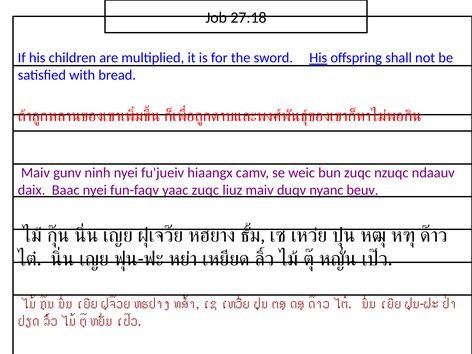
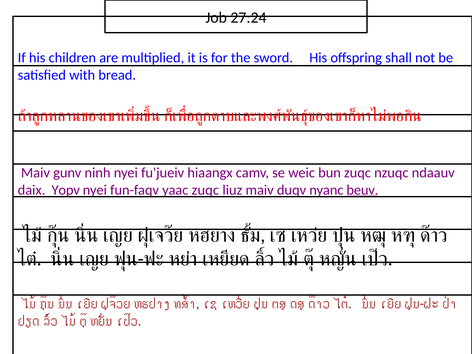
27:18: 27:18 -> 27:24
His at (318, 58) underline: present -> none
Baac: Baac -> Yopv
